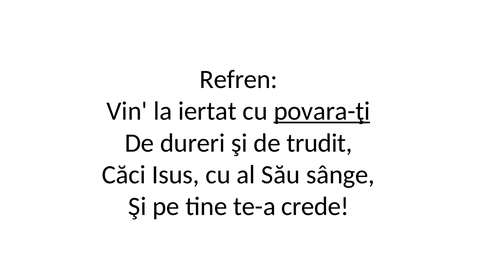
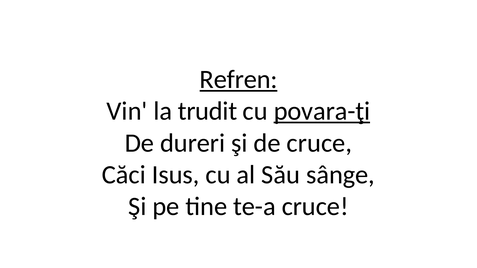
Refren underline: none -> present
iertat: iertat -> trudit
de trudit: trudit -> cruce
te-a crede: crede -> cruce
